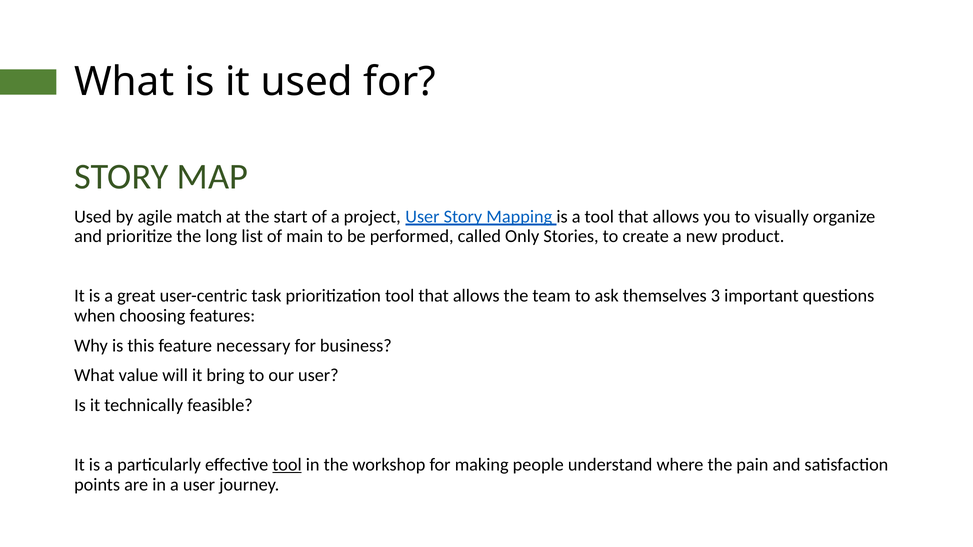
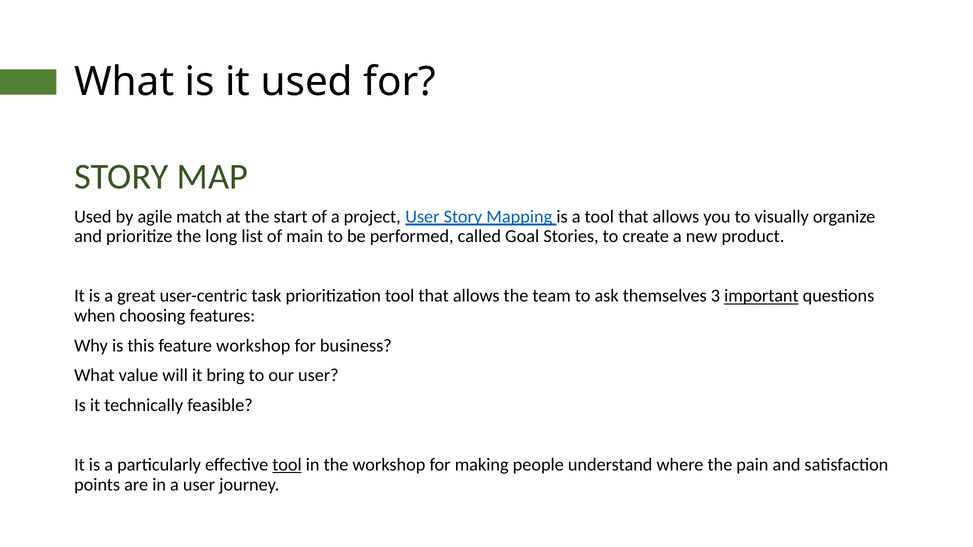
Only: Only -> Goal
important underline: none -> present
feature necessary: necessary -> workshop
